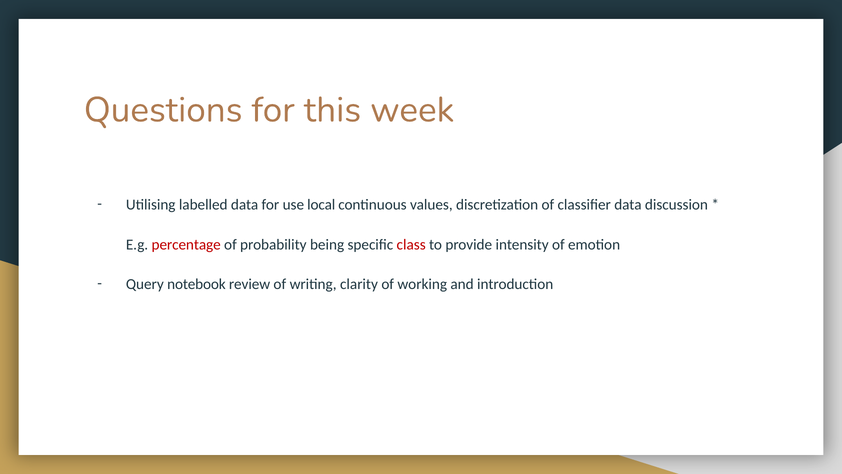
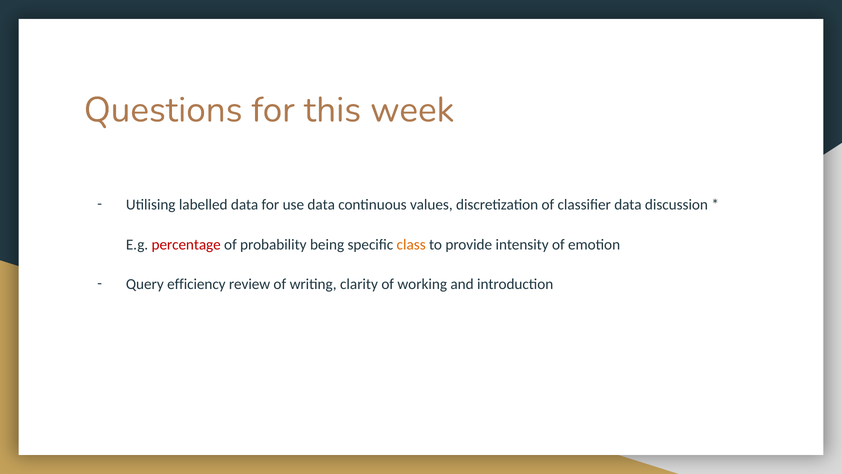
use local: local -> data
class colour: red -> orange
notebook: notebook -> efficiency
